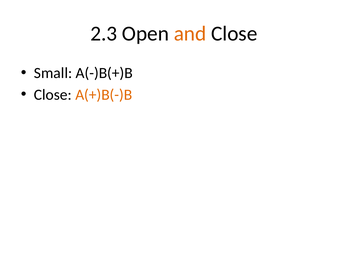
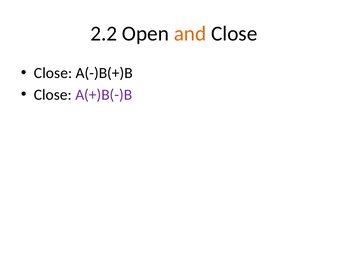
2.3: 2.3 -> 2.2
Small at (53, 73): Small -> Close
A(+)B(-)B colour: orange -> purple
